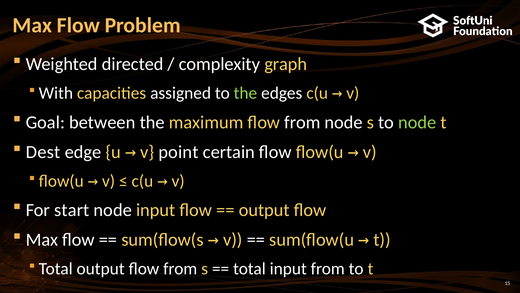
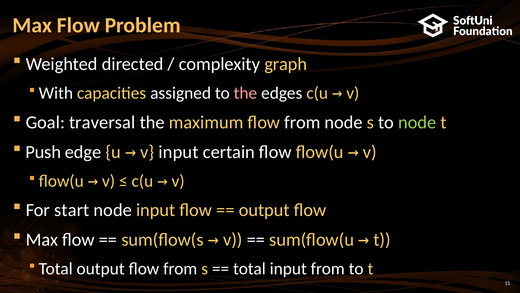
the at (245, 93) colour: light green -> pink
between: between -> traversal
Dest: Dest -> Push
v point: point -> input
